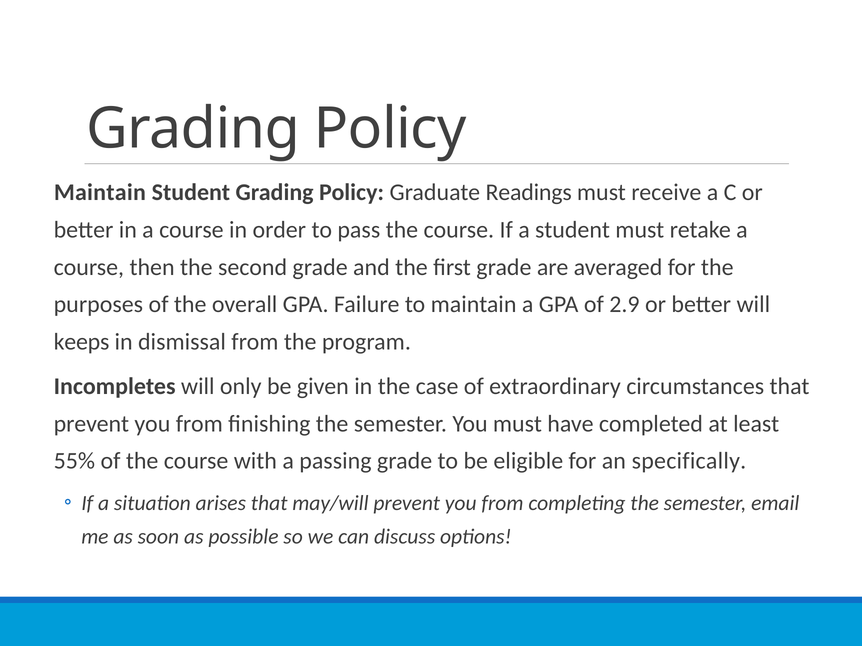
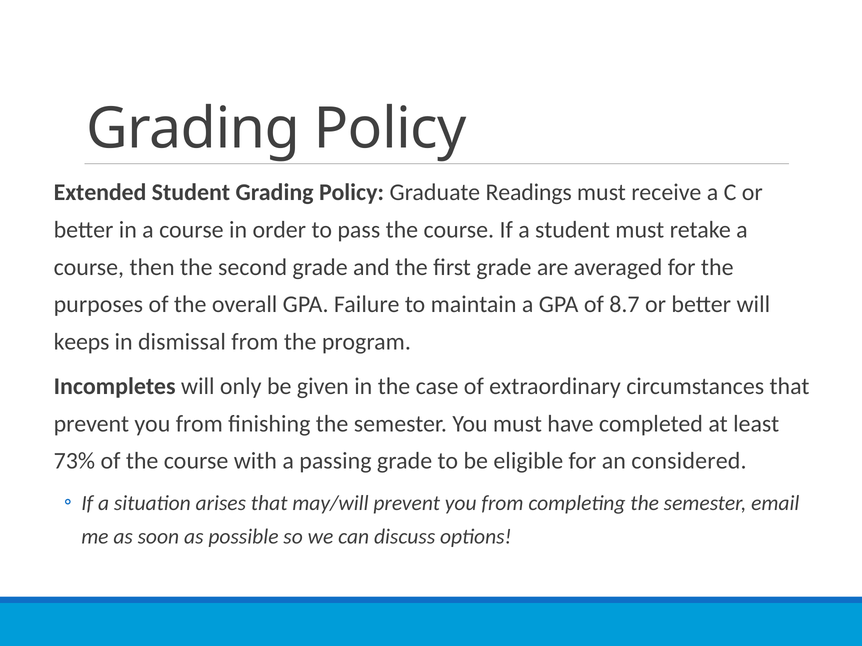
Maintain at (100, 193): Maintain -> Extended
2.9: 2.9 -> 8.7
55%: 55% -> 73%
specifically: specifically -> considered
